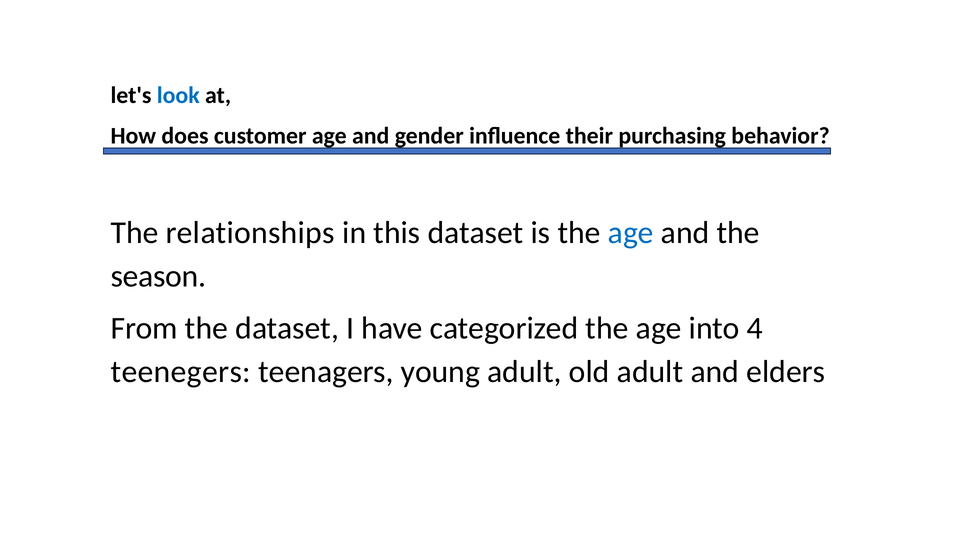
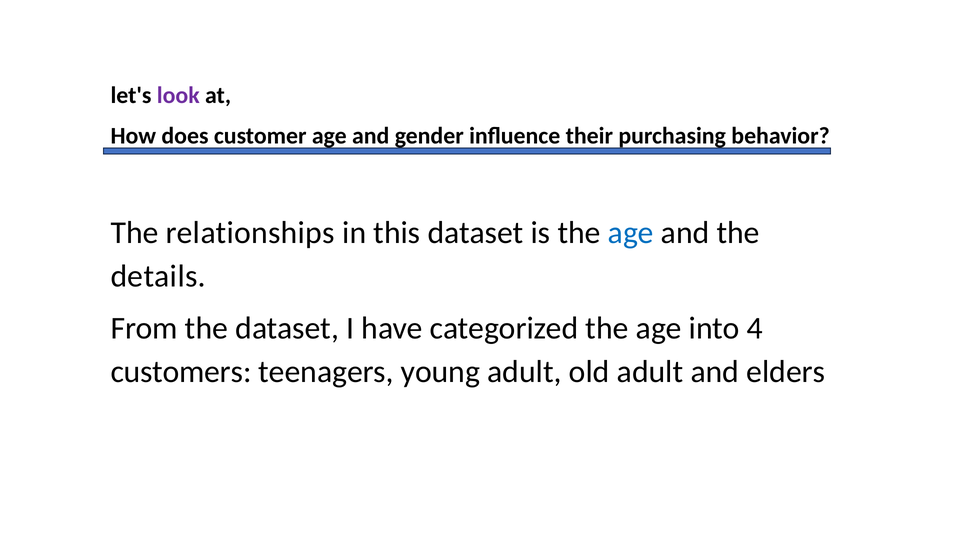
look colour: blue -> purple
season: season -> details
teenegers: teenegers -> customers
